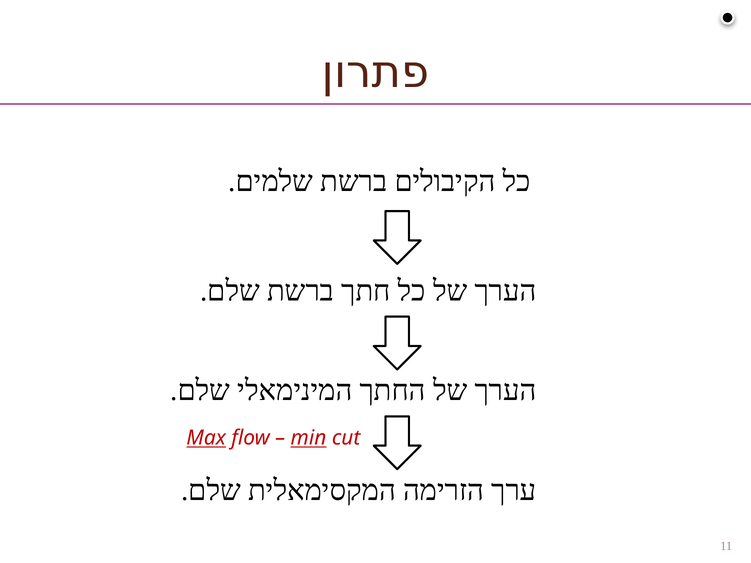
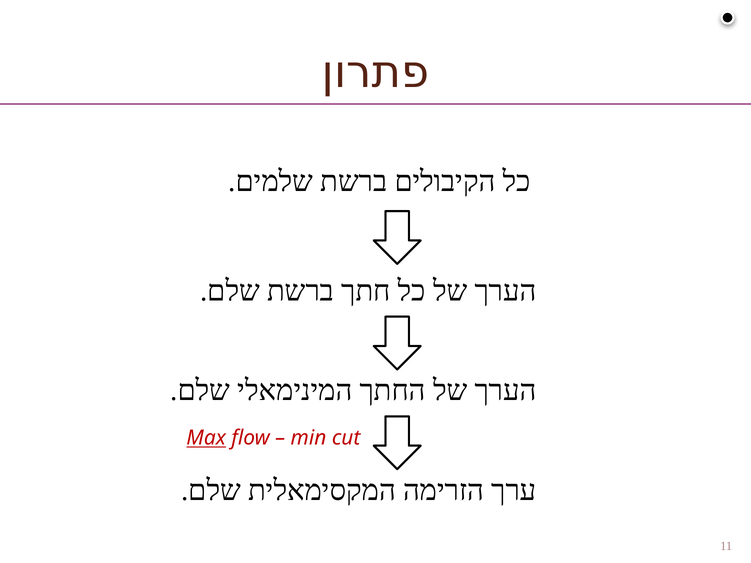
min underline: present -> none
